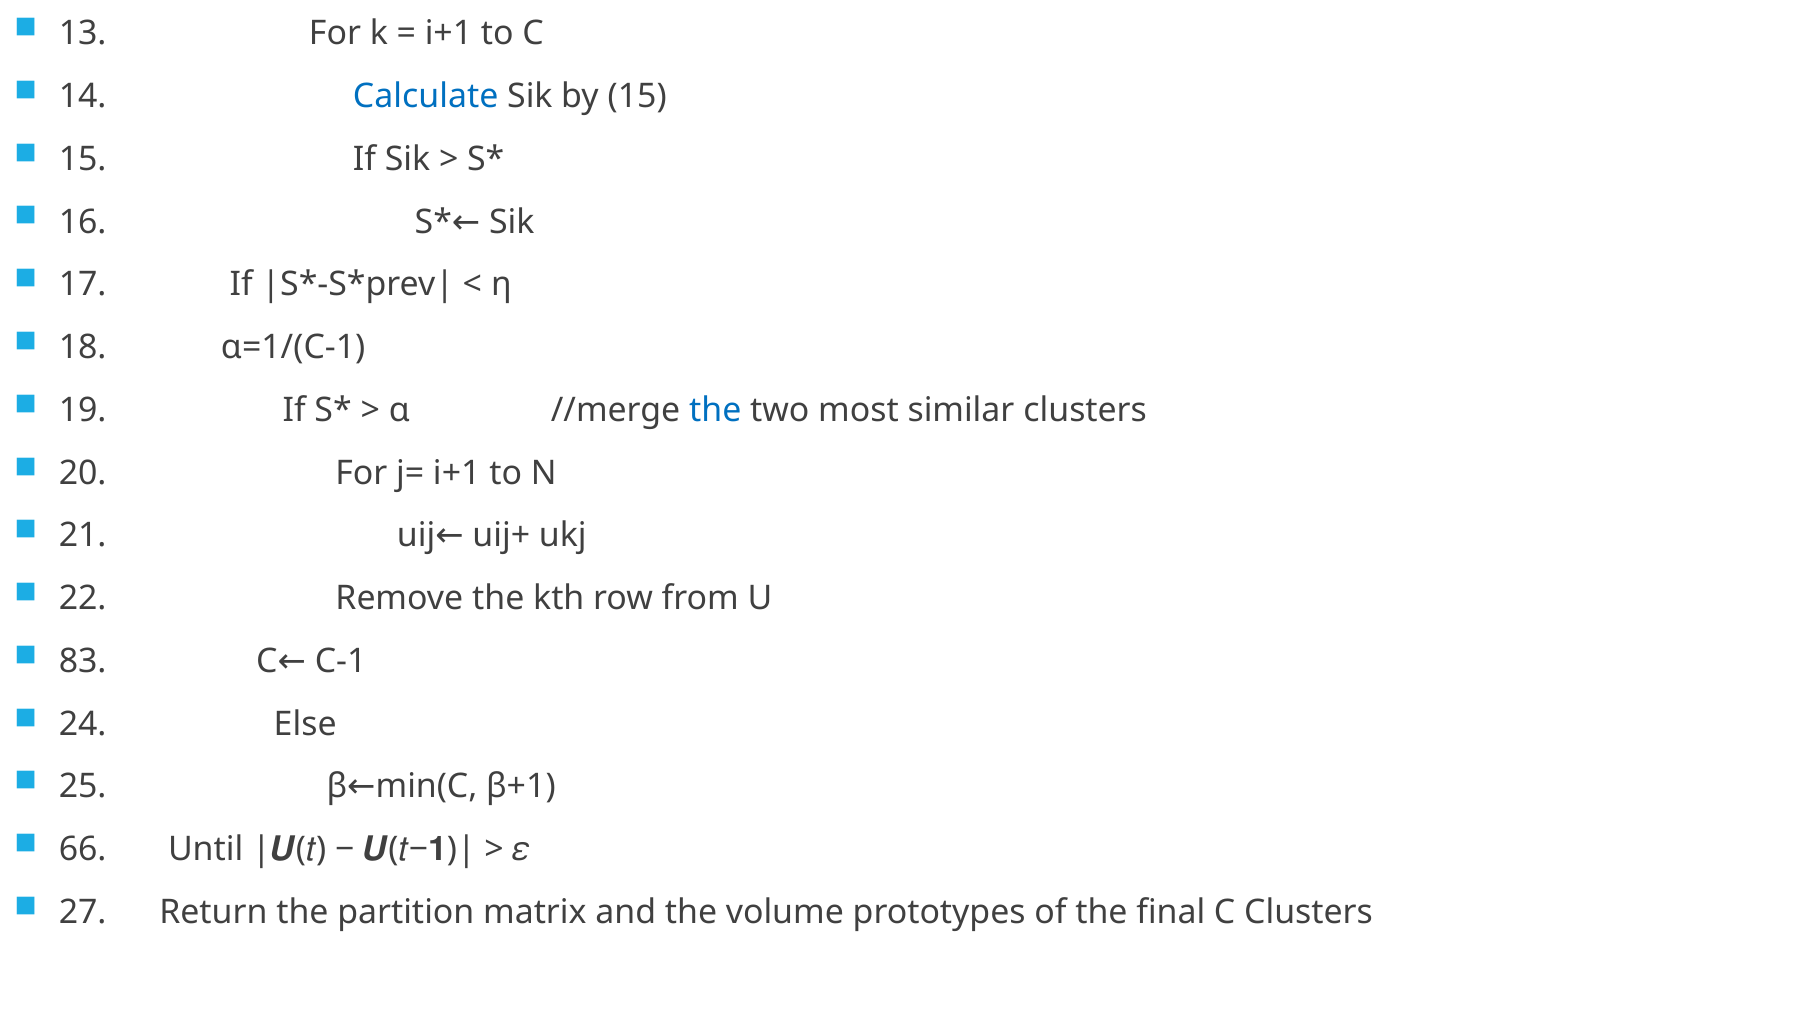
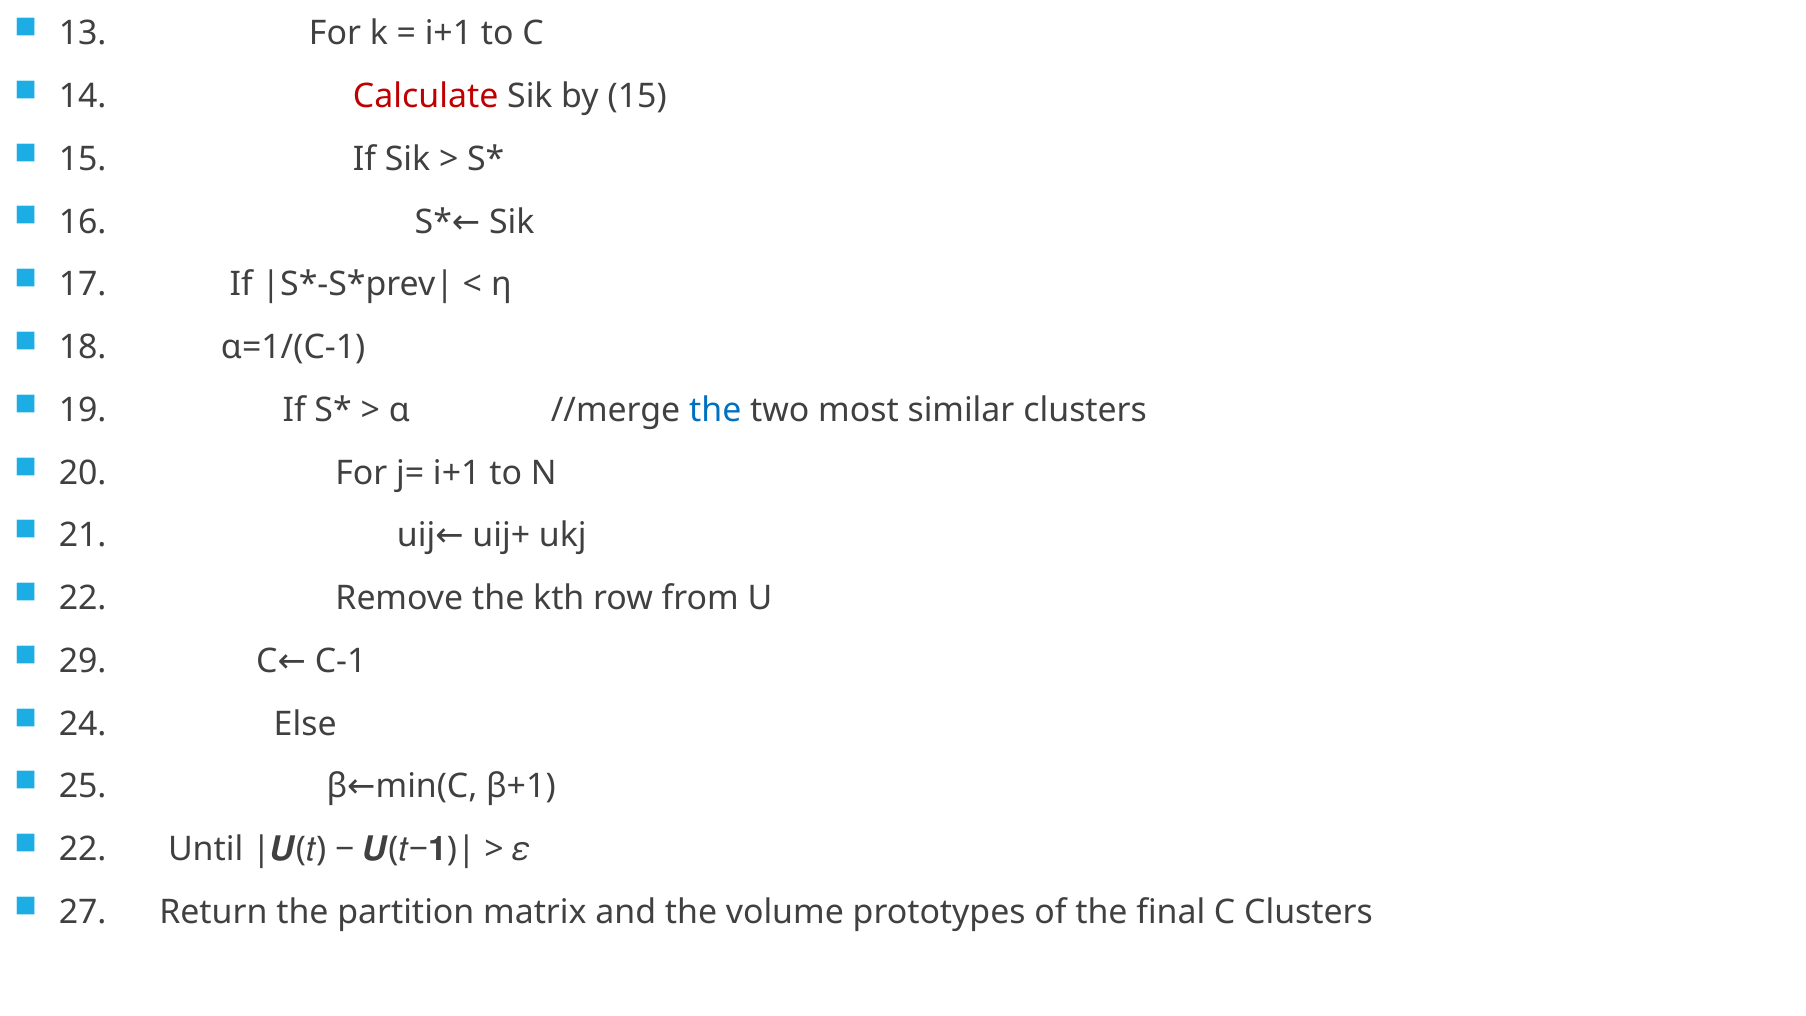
Calculate colour: blue -> red
83: 83 -> 29
66 at (83, 849): 66 -> 22
